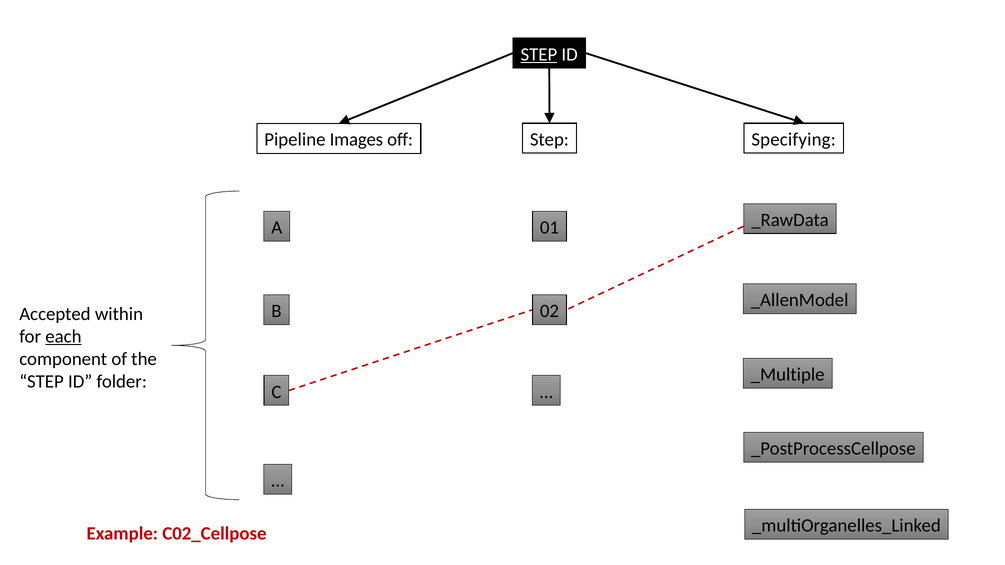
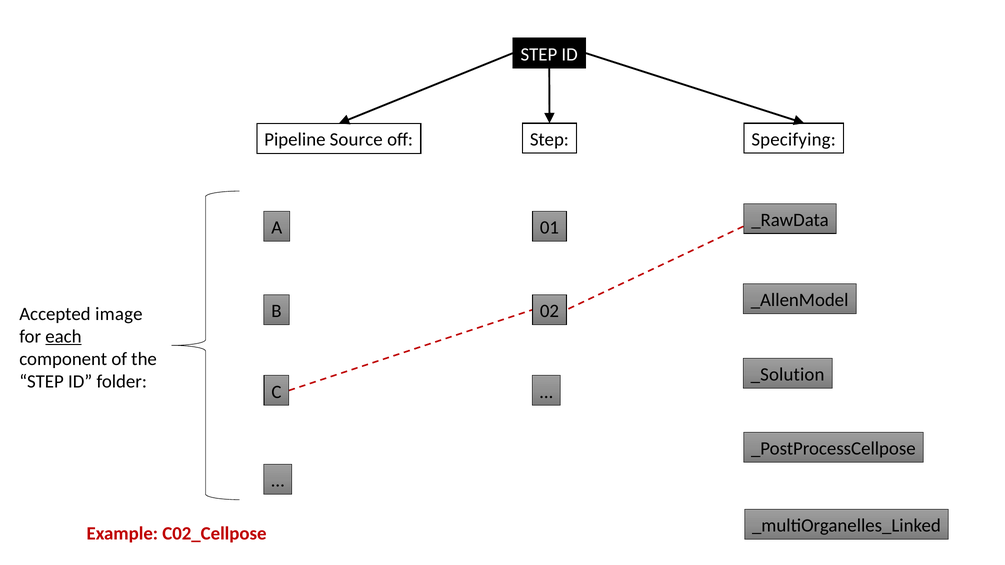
STEP at (539, 54) underline: present -> none
Images: Images -> Source
within: within -> image
_Multiple: _Multiple -> _Solution
